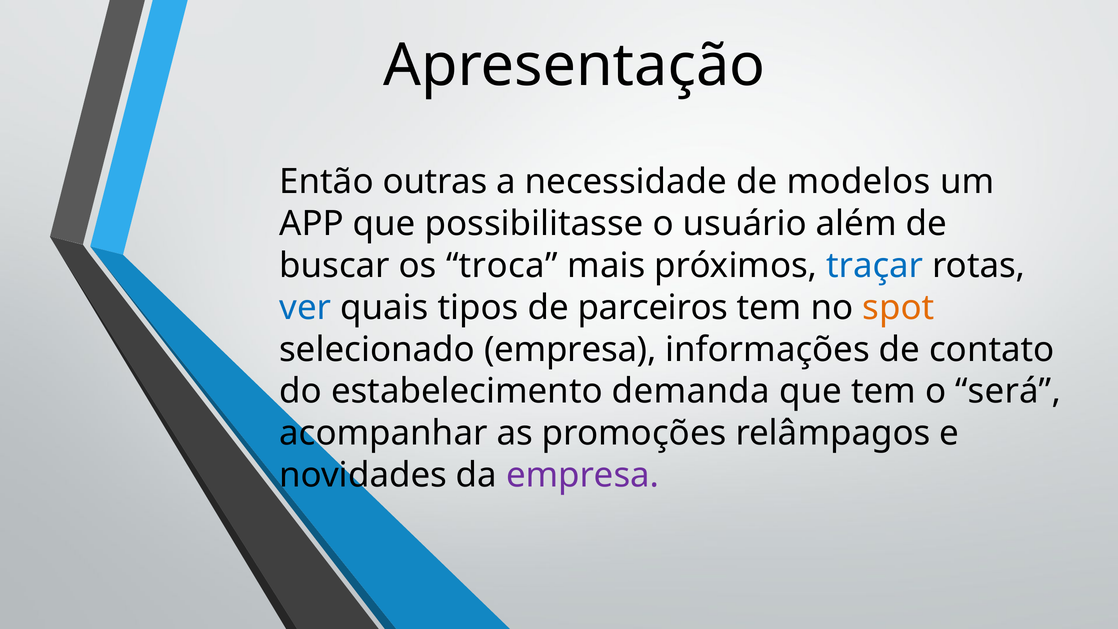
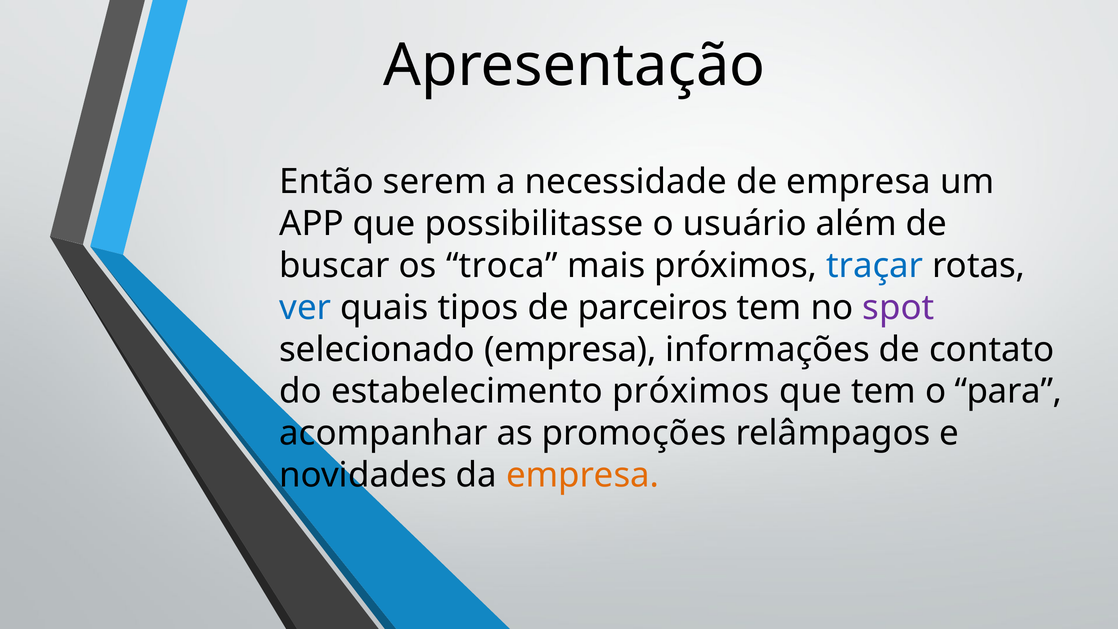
outras: outras -> serem
de modelos: modelos -> empresa
spot colour: orange -> purple
estabelecimento demanda: demanda -> próximos
será: será -> para
empresa at (583, 475) colour: purple -> orange
